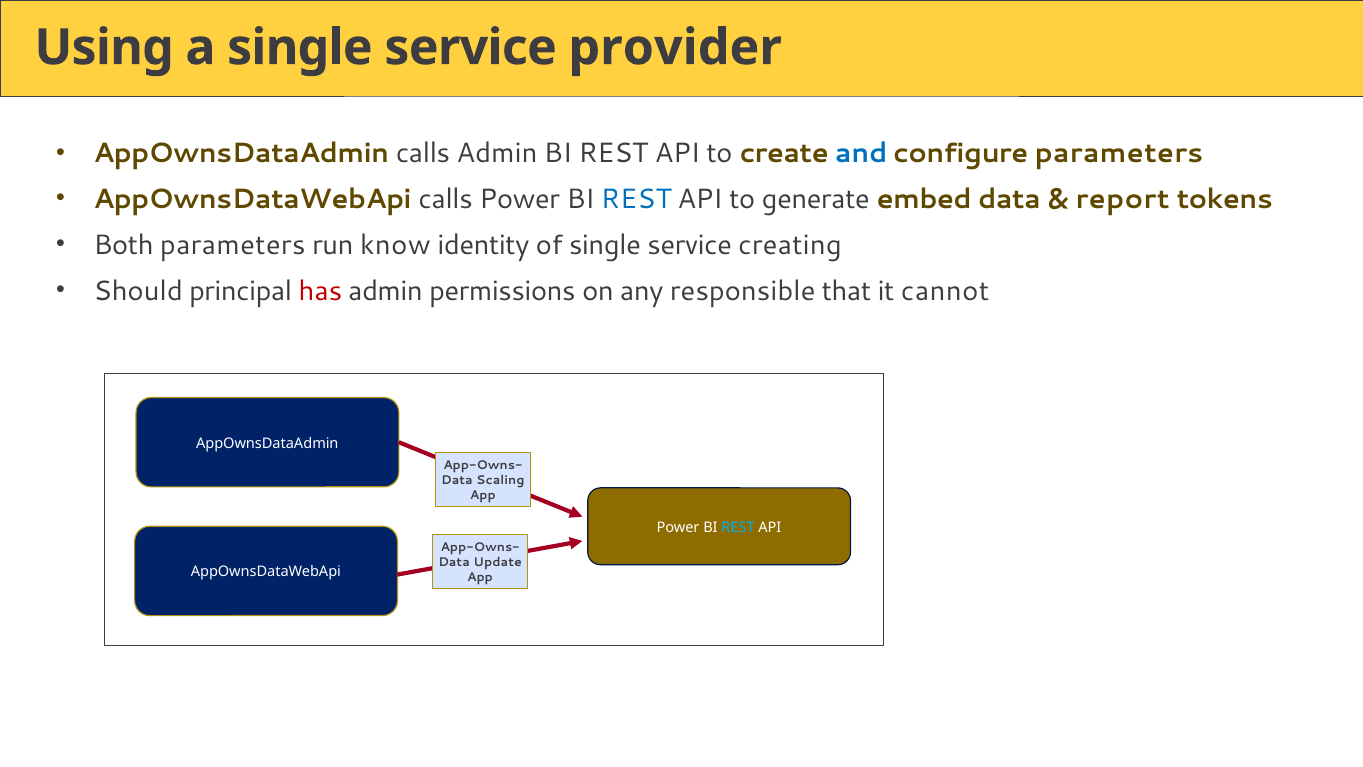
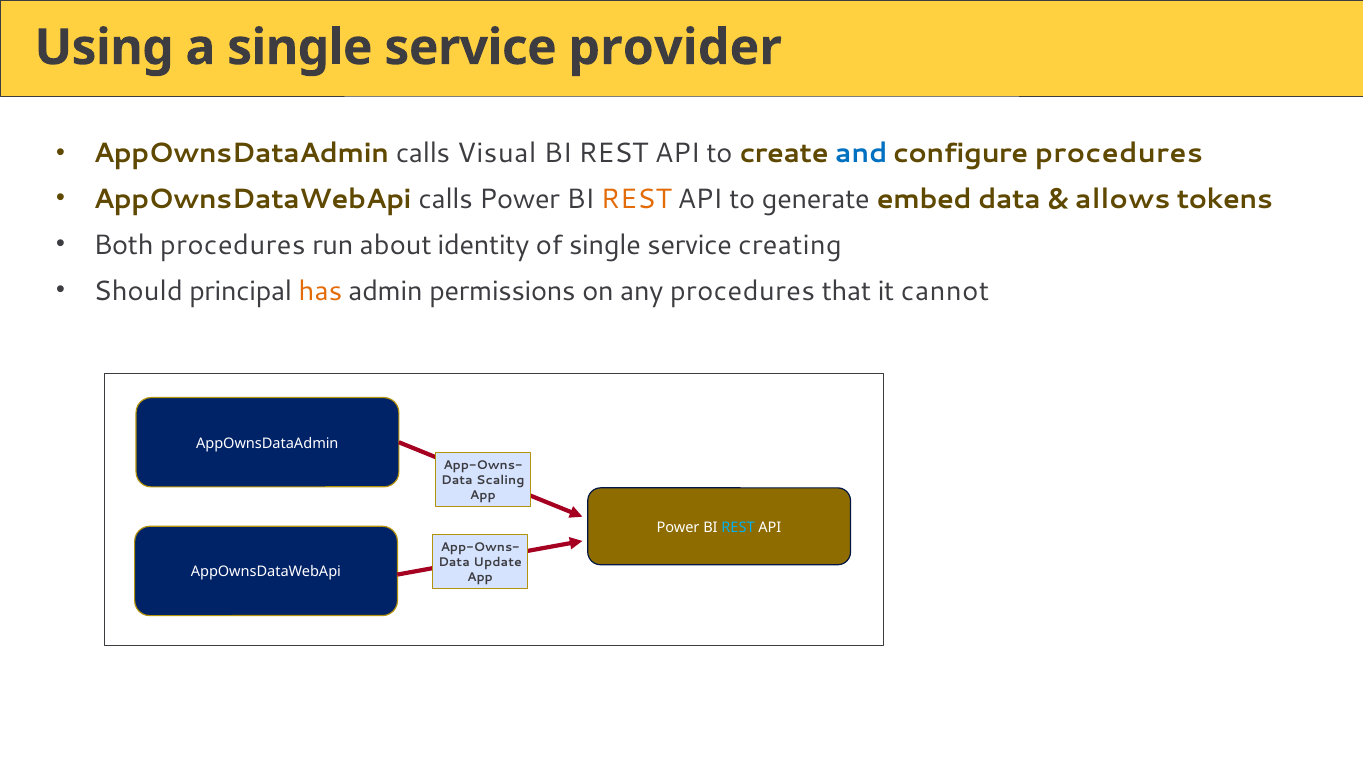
calls Admin: Admin -> Visual
configure parameters: parameters -> procedures
REST at (636, 199) colour: blue -> orange
report: report -> allows
Both parameters: parameters -> procedures
know: know -> about
has colour: red -> orange
any responsible: responsible -> procedures
